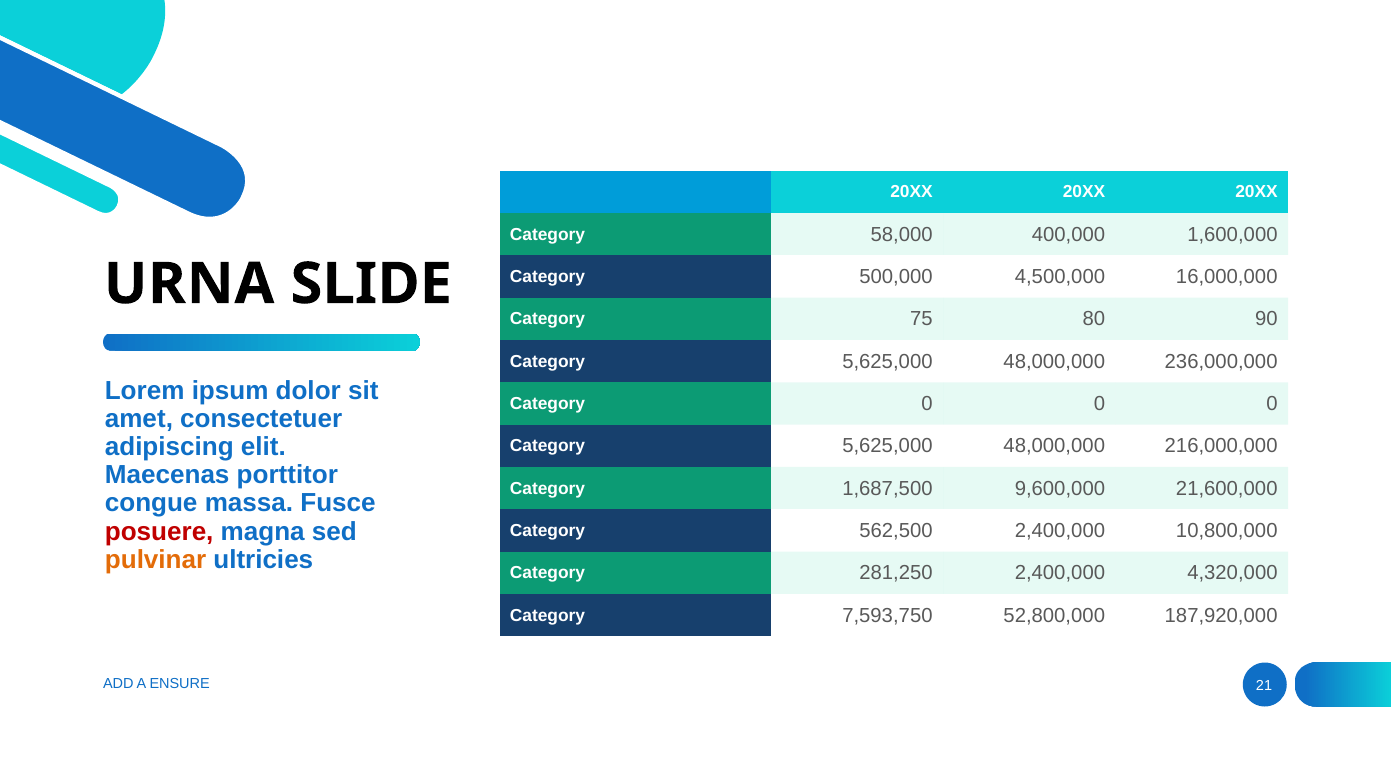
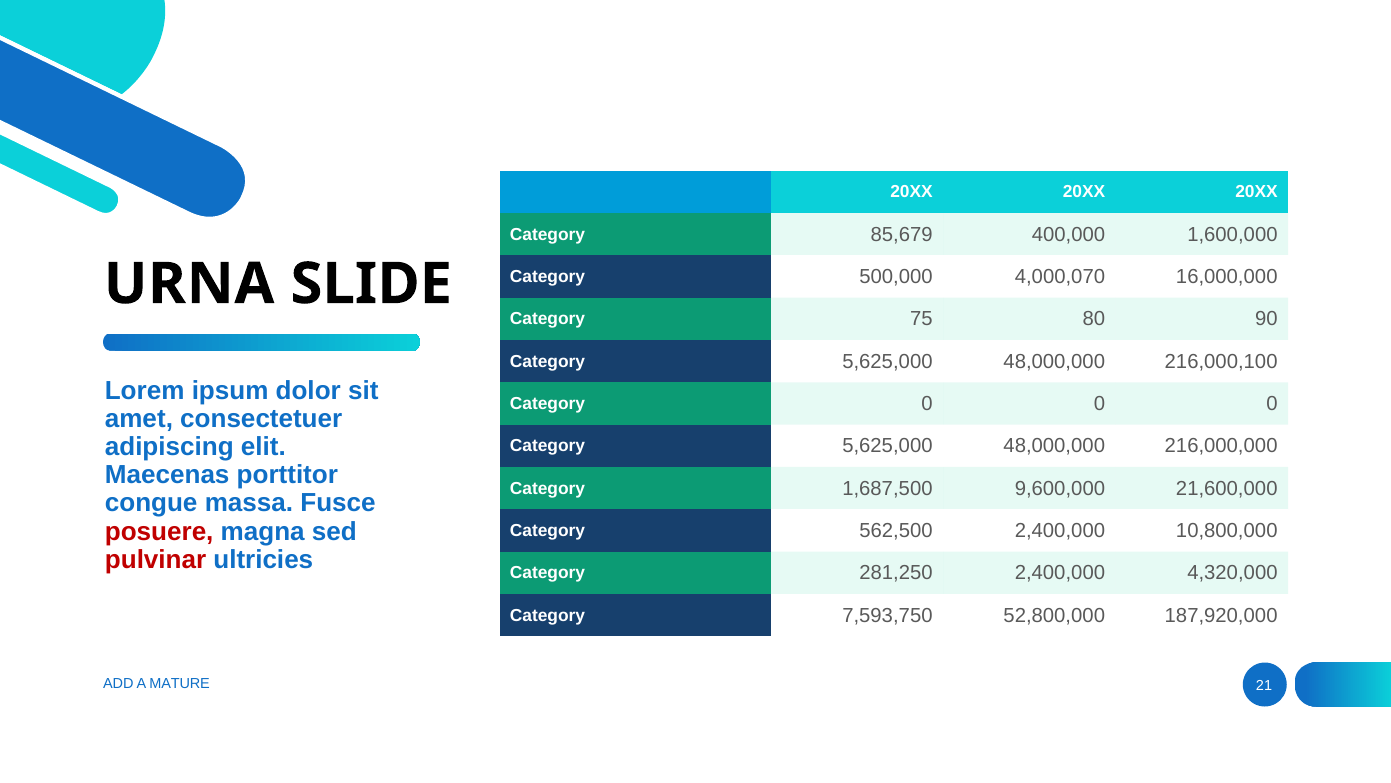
58,000: 58,000 -> 85,679
4,500,000: 4,500,000 -> 4,000,070
236,000,000: 236,000,000 -> 216,000,100
pulvinar colour: orange -> red
ENSURE: ENSURE -> MATURE
